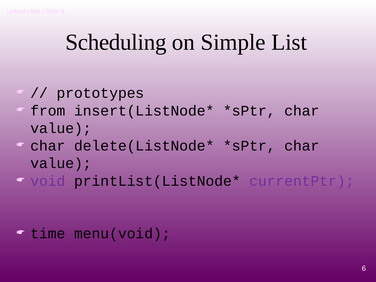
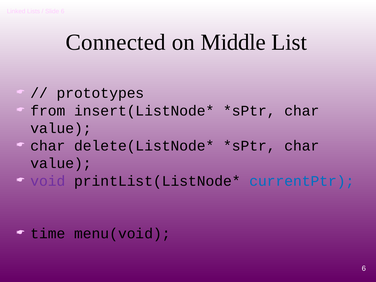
Scheduling: Scheduling -> Connected
Simple: Simple -> Middle
currentPtr colour: purple -> blue
